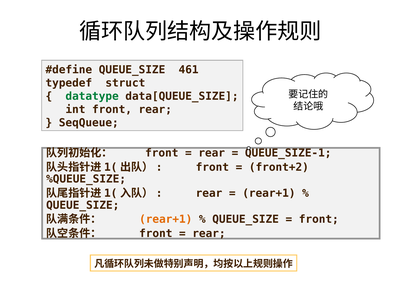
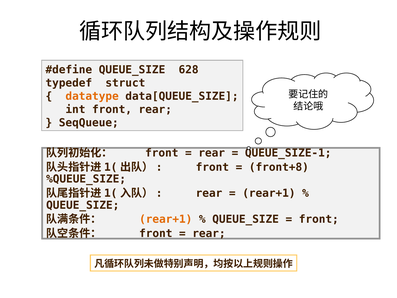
461: 461 -> 628
datatype colour: green -> orange
front+2: front+2 -> front+8
